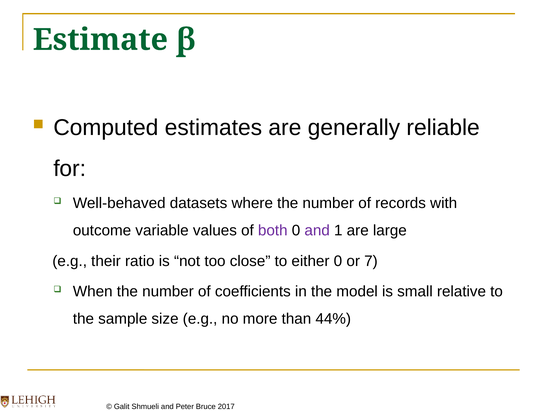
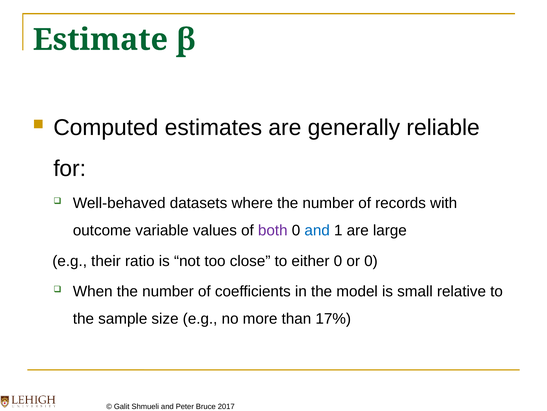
and at (317, 230) colour: purple -> blue
or 7: 7 -> 0
44%: 44% -> 17%
